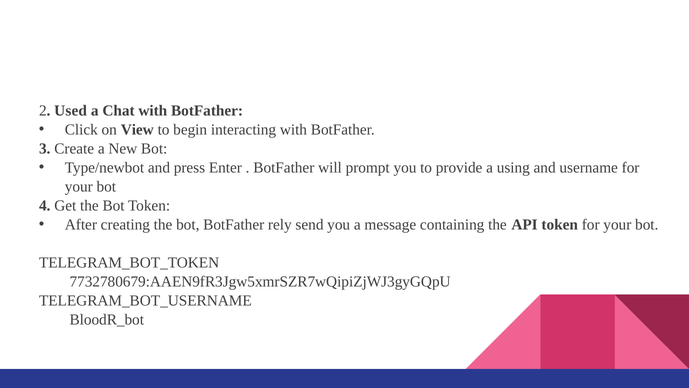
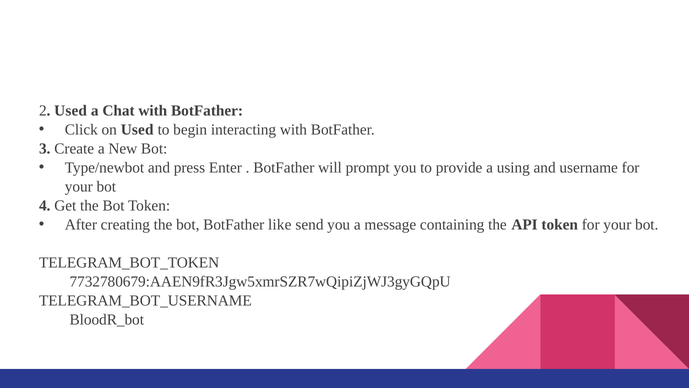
on View: View -> Used
rely: rely -> like
